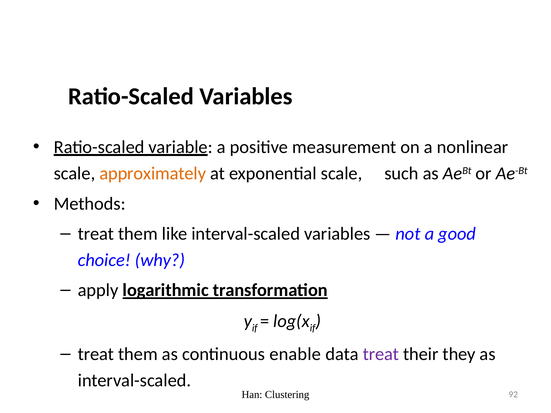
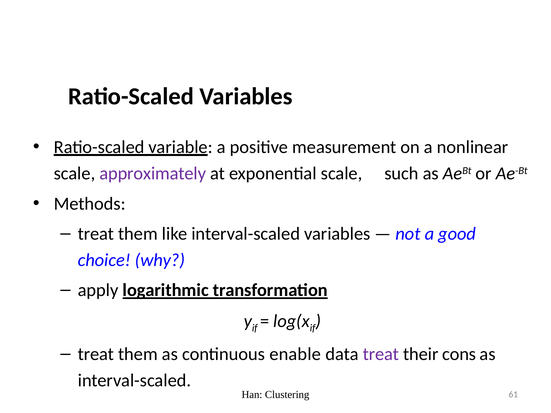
approximately colour: orange -> purple
they: they -> cons
92: 92 -> 61
